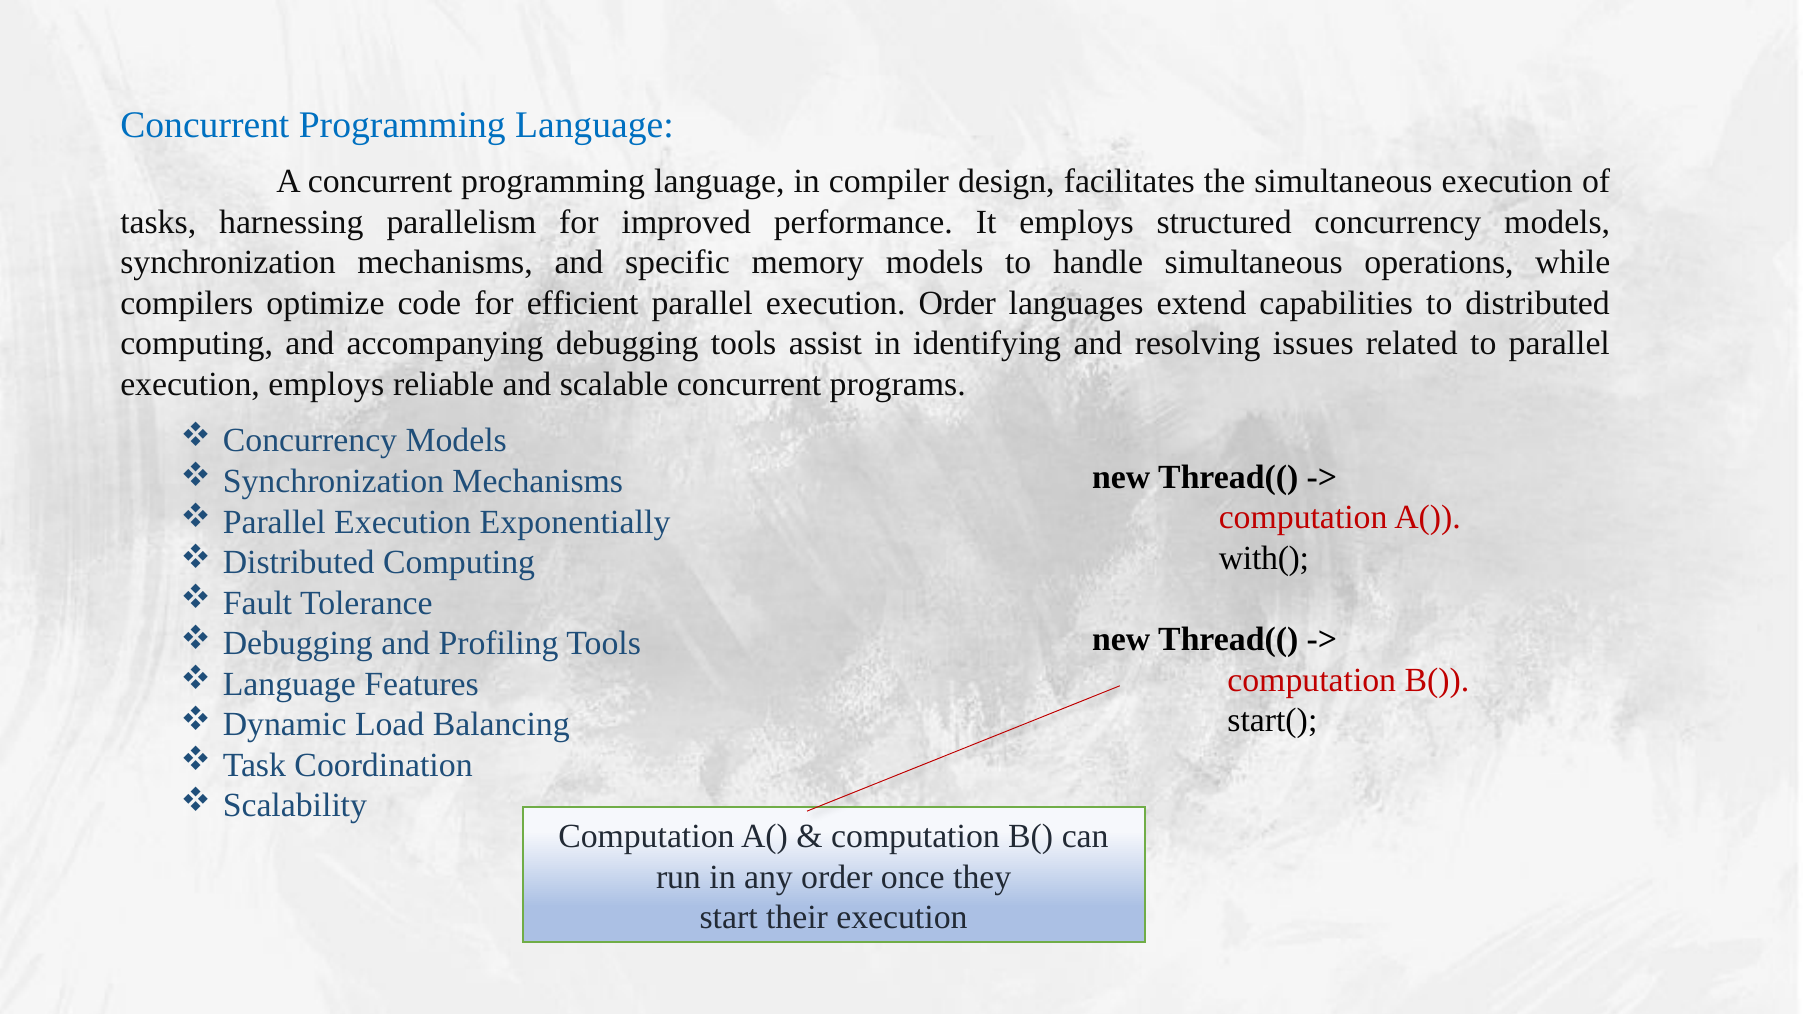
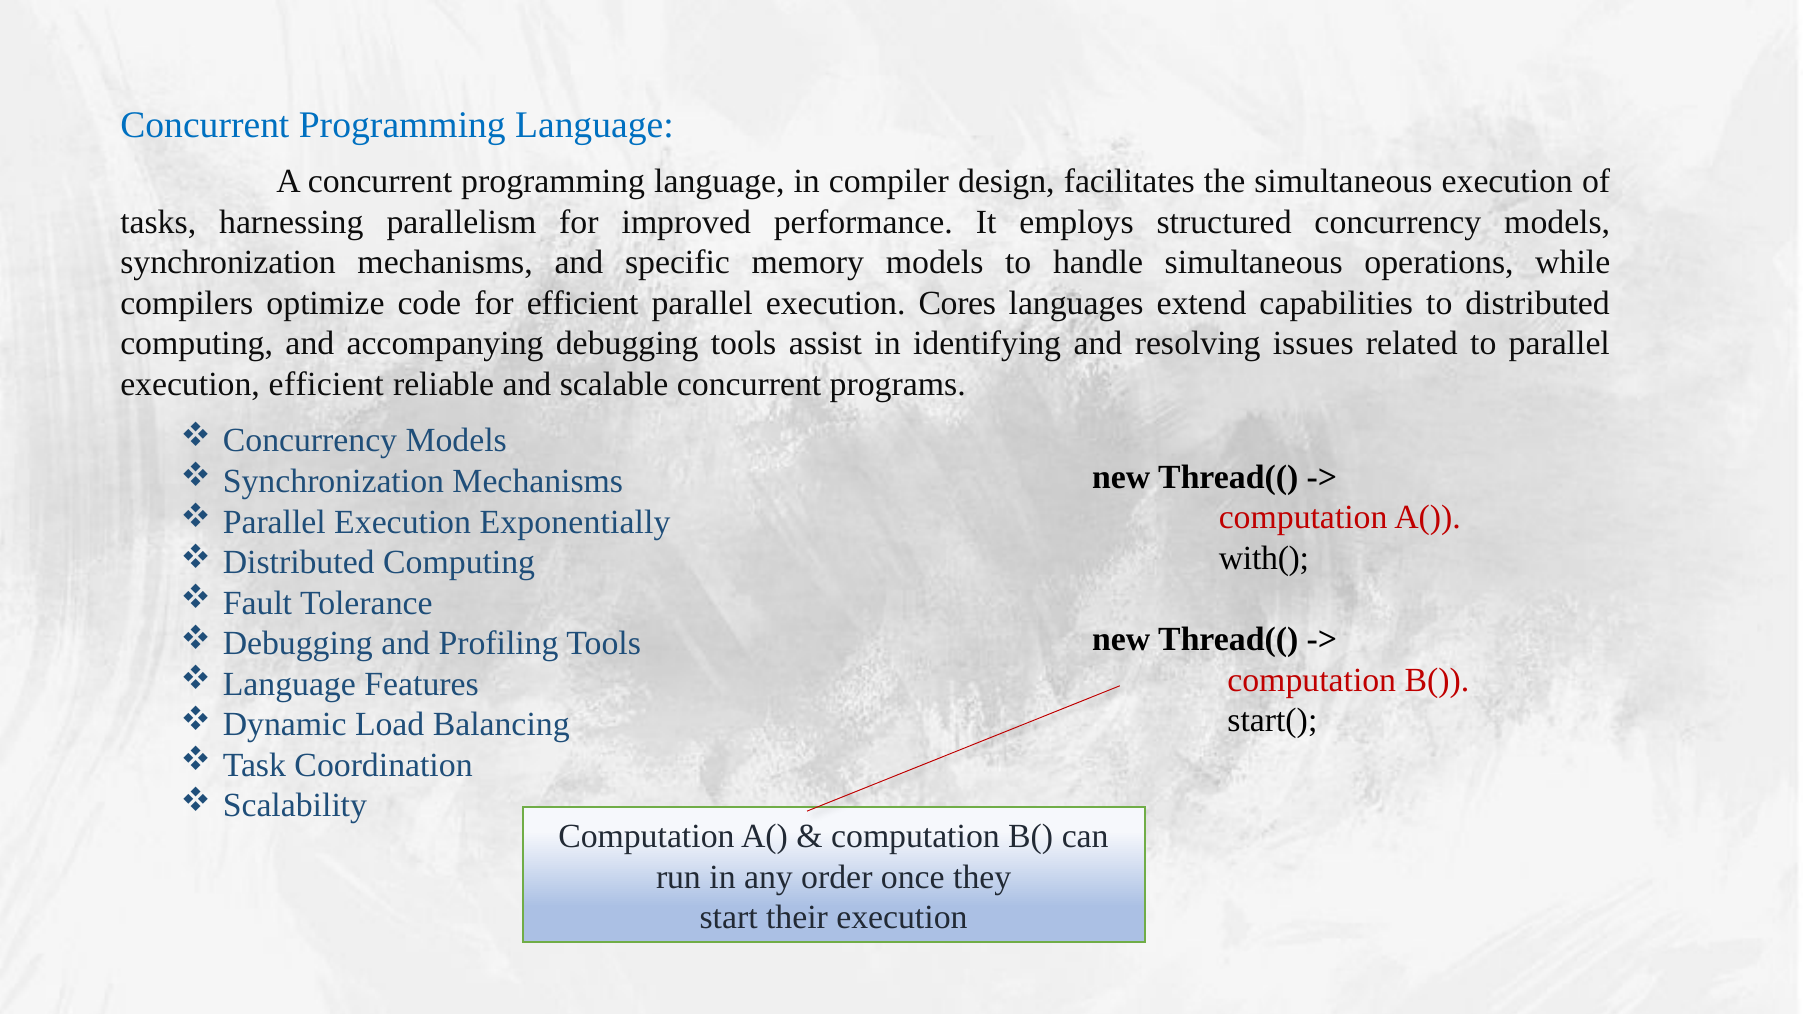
execution Order: Order -> Cores
execution employs: employs -> efficient
